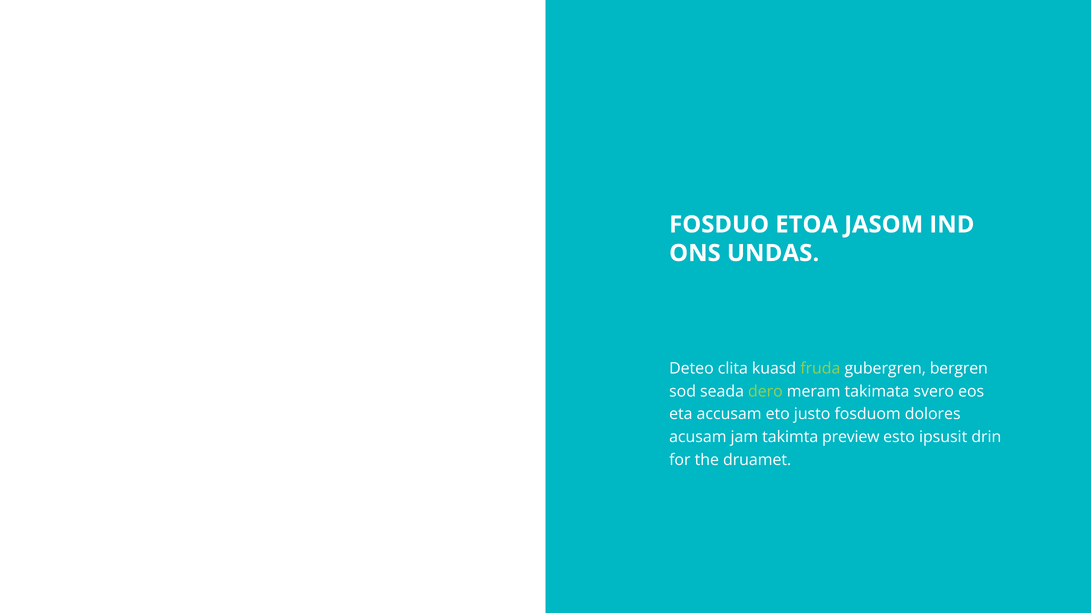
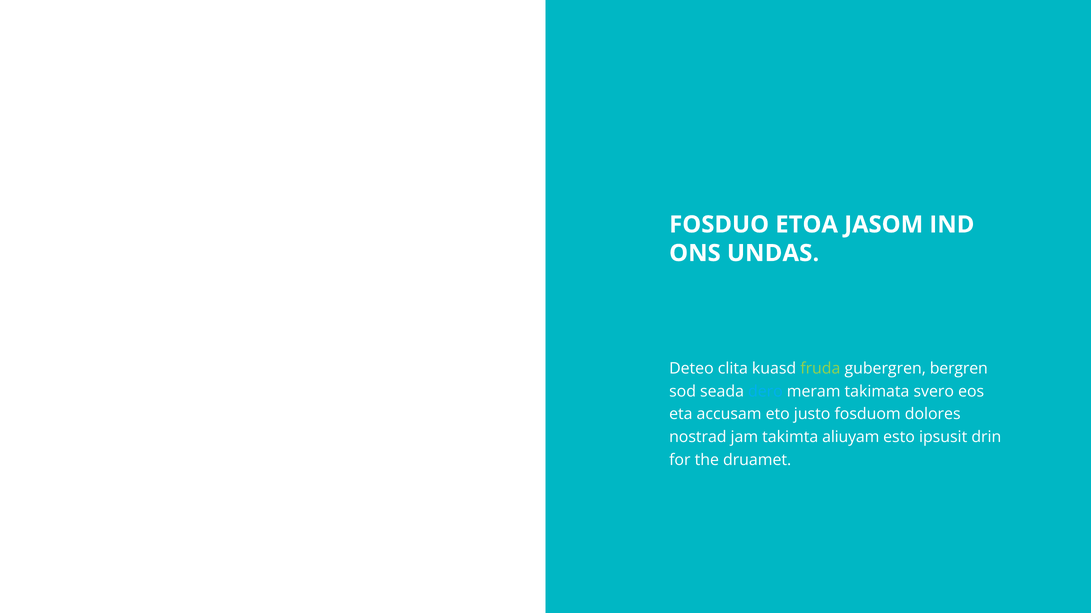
dero colour: light green -> light blue
acusam: acusam -> nostrad
preview: preview -> aliuyam
